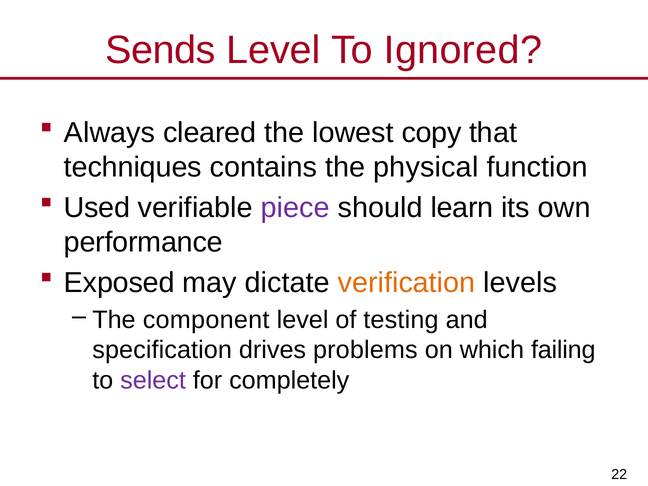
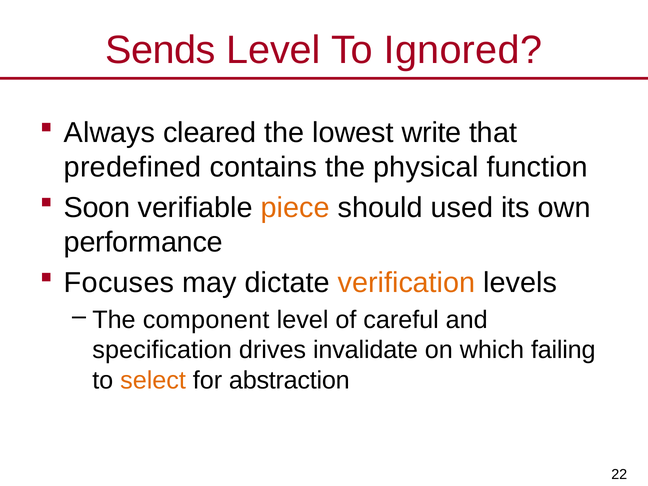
copy: copy -> write
techniques: techniques -> predefined
Used: Used -> Soon
piece colour: purple -> orange
learn: learn -> used
Exposed: Exposed -> Focuses
testing: testing -> careful
problems: problems -> invalidate
select colour: purple -> orange
completely: completely -> abstraction
